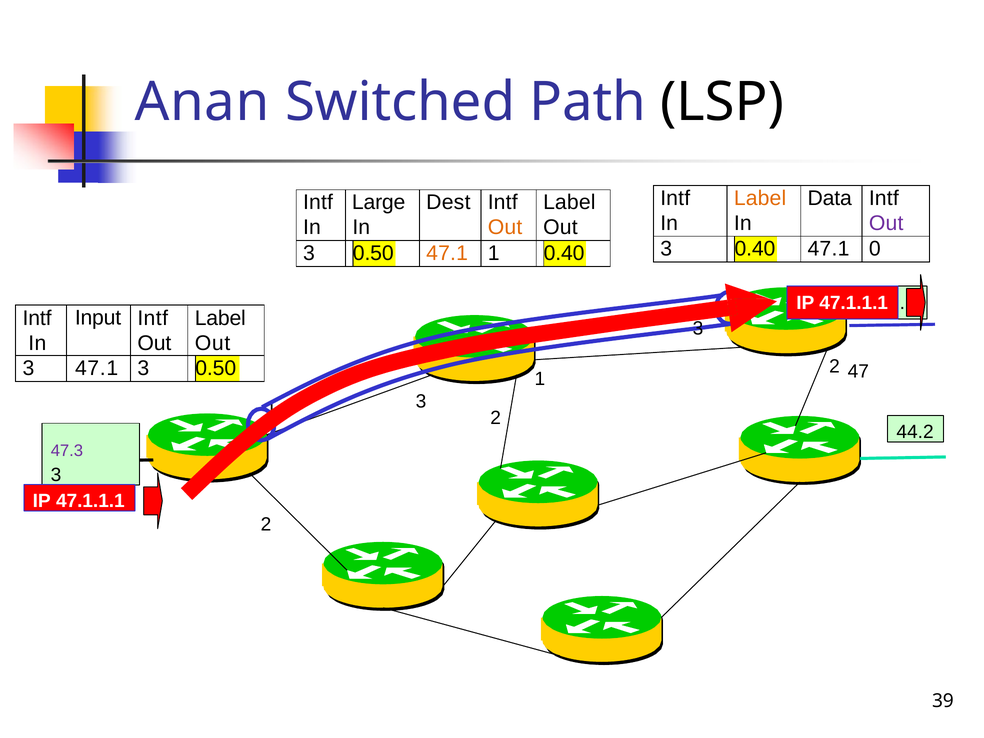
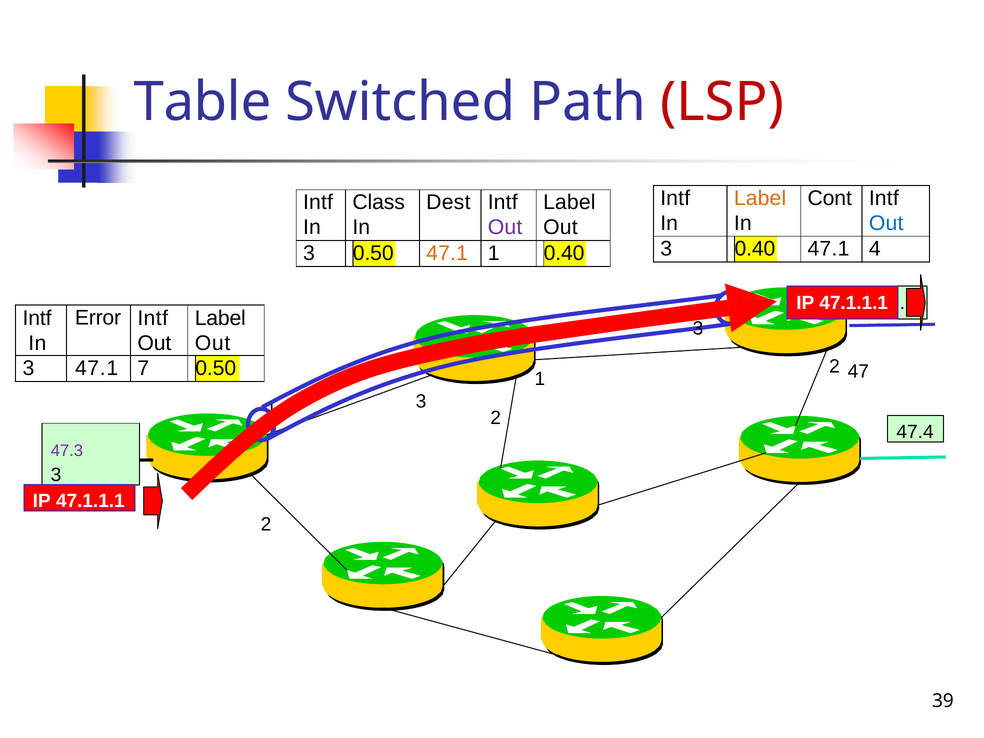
Anan: Anan -> Table
LSP colour: black -> red
Data: Data -> Cont
Large: Large -> Class
Out at (886, 223) colour: purple -> blue
Out at (505, 228) colour: orange -> purple
0: 0 -> 4
Input: Input -> Error
47.1 3: 3 -> 7
44.2: 44.2 -> 47.4
